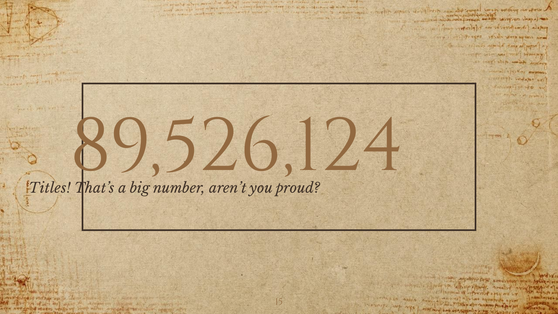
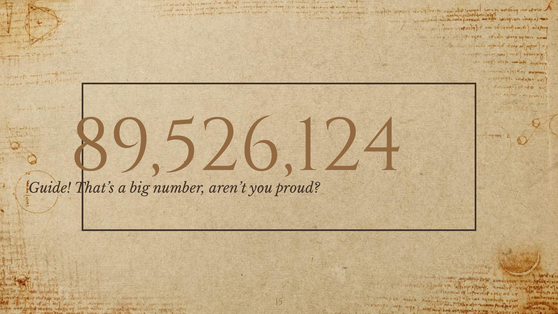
Titles: Titles -> Guide
